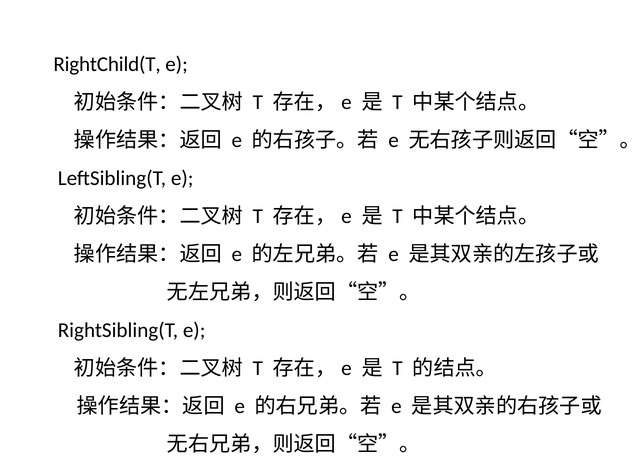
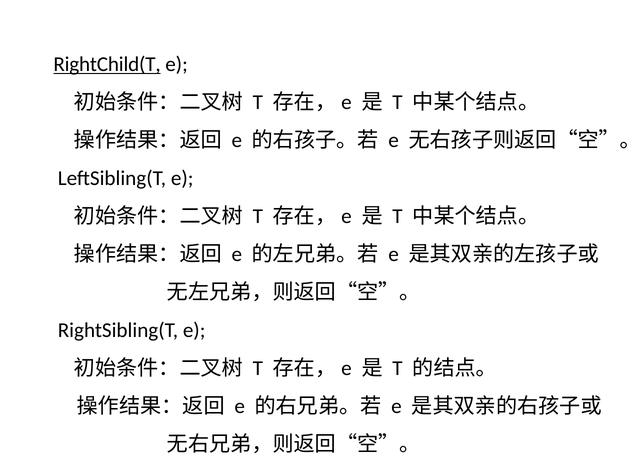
RightChild(T underline: none -> present
